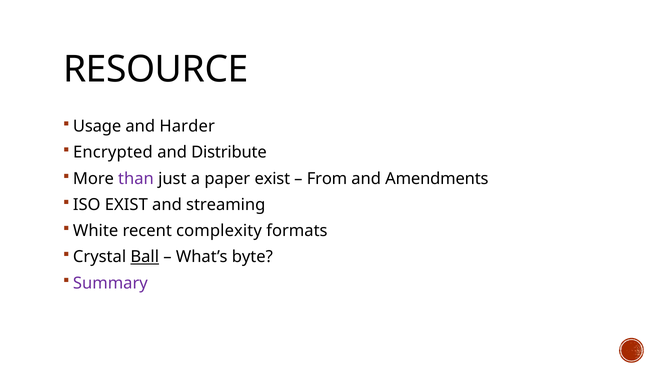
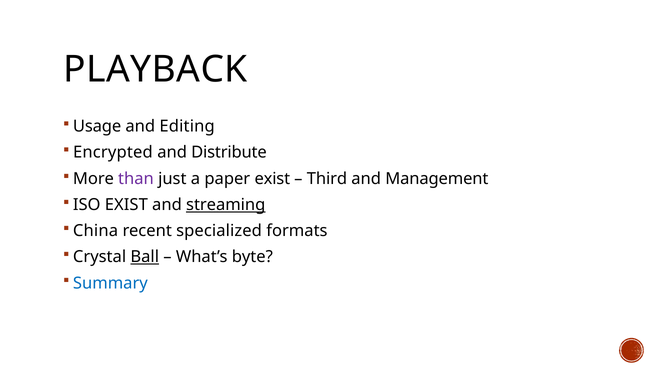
RESOURCE: RESOURCE -> PLAYBACK
Harder: Harder -> Editing
From: From -> Third
Amendments: Amendments -> Management
streaming underline: none -> present
White: White -> China
complexity: complexity -> specialized
Summary colour: purple -> blue
